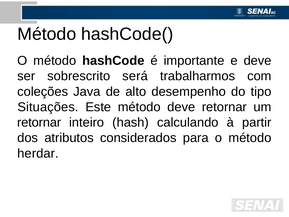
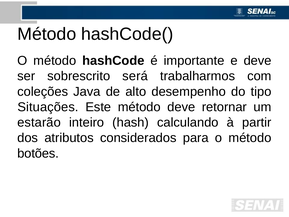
retornar at (39, 122): retornar -> estarão
herdar: herdar -> botões
